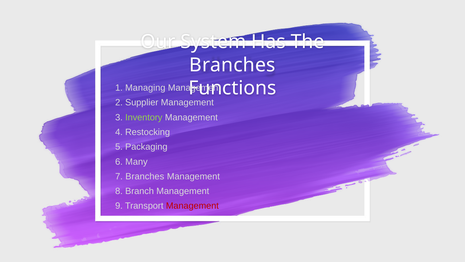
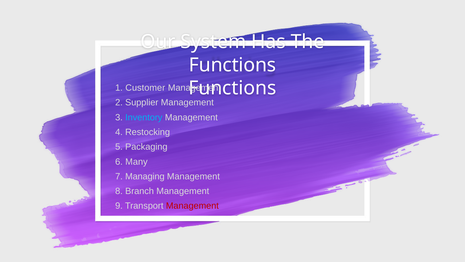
Branches at (232, 65): Branches -> Functions
Managing: Managing -> Customer
Inventory colour: light green -> light blue
7 Branches: Branches -> Managing
